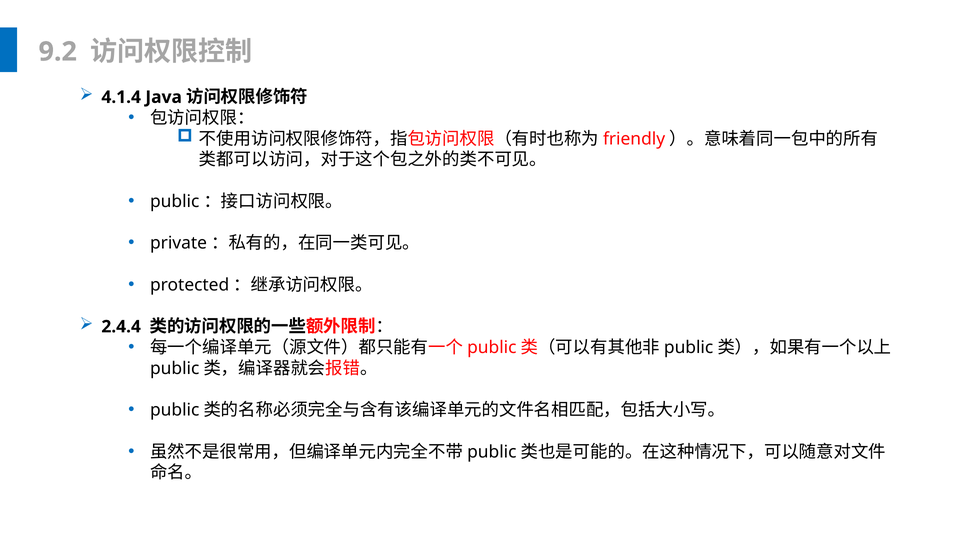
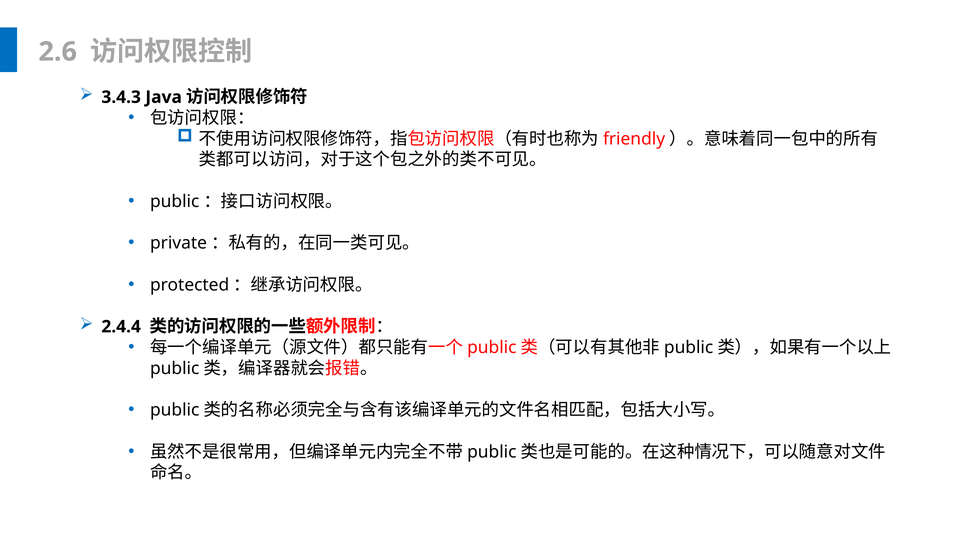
9.2: 9.2 -> 2.6
4.1.4: 4.1.4 -> 3.4.3
